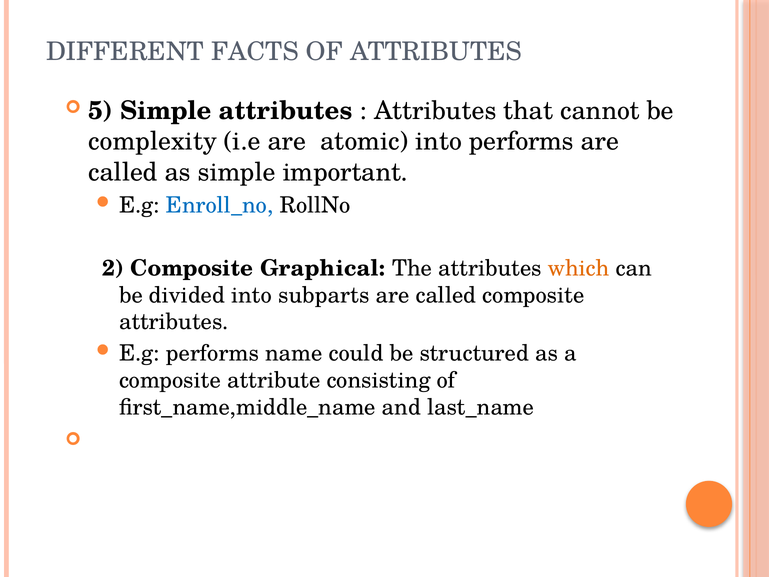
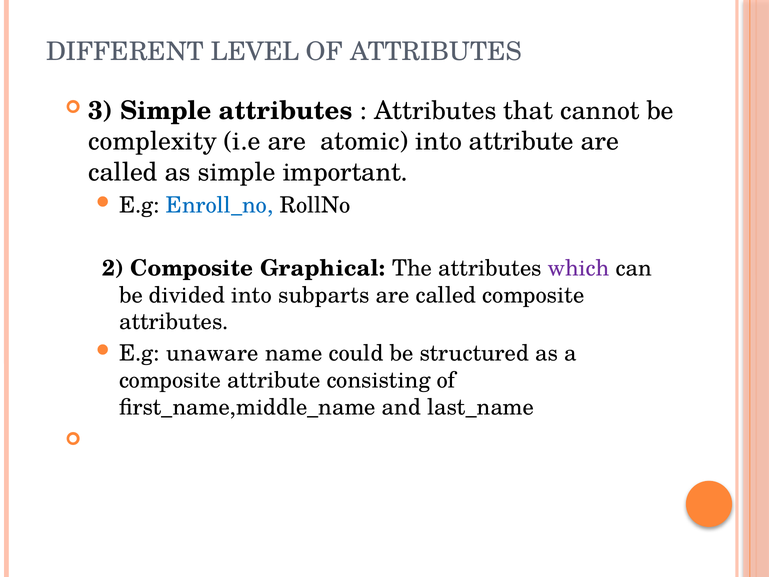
FACTS: FACTS -> LEVEL
5: 5 -> 3
into performs: performs -> attribute
which colour: orange -> purple
E.g performs: performs -> unaware
